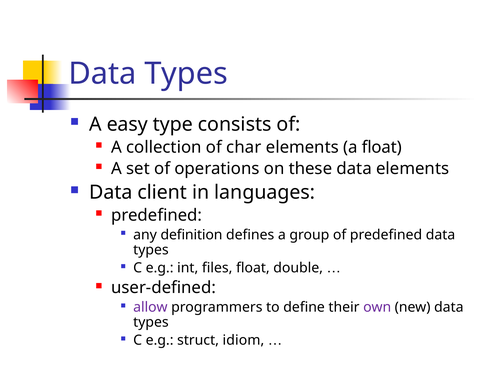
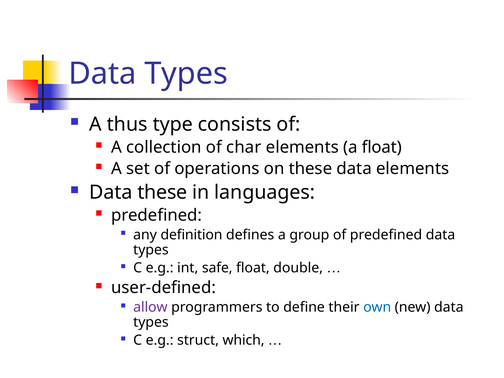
easy: easy -> thus
Data client: client -> these
files: files -> safe
own colour: purple -> blue
idiom: idiom -> which
